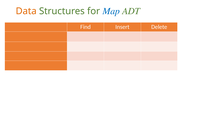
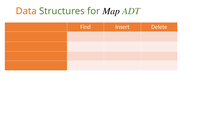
Map colour: blue -> black
